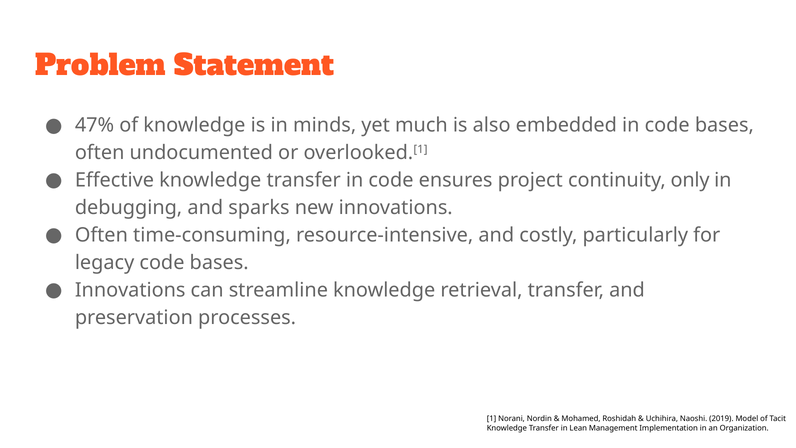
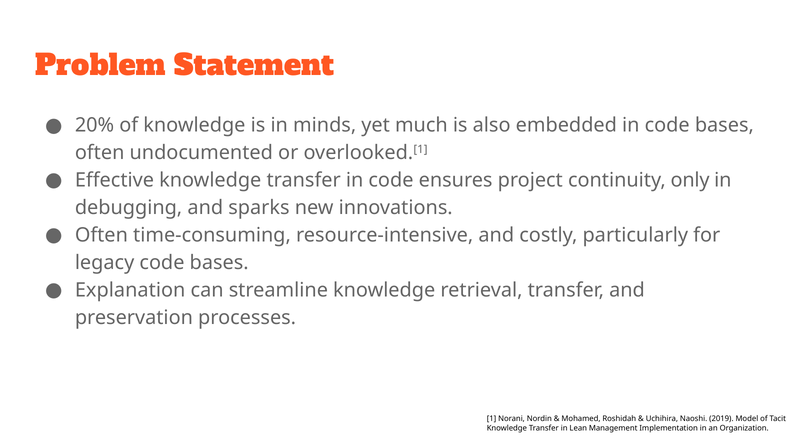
47%: 47% -> 20%
Innovations at (130, 290): Innovations -> Explanation
